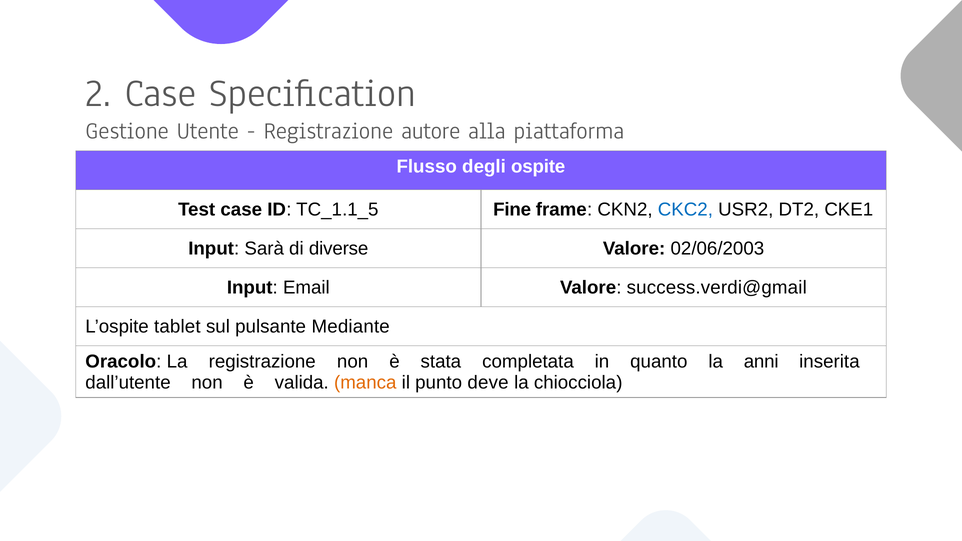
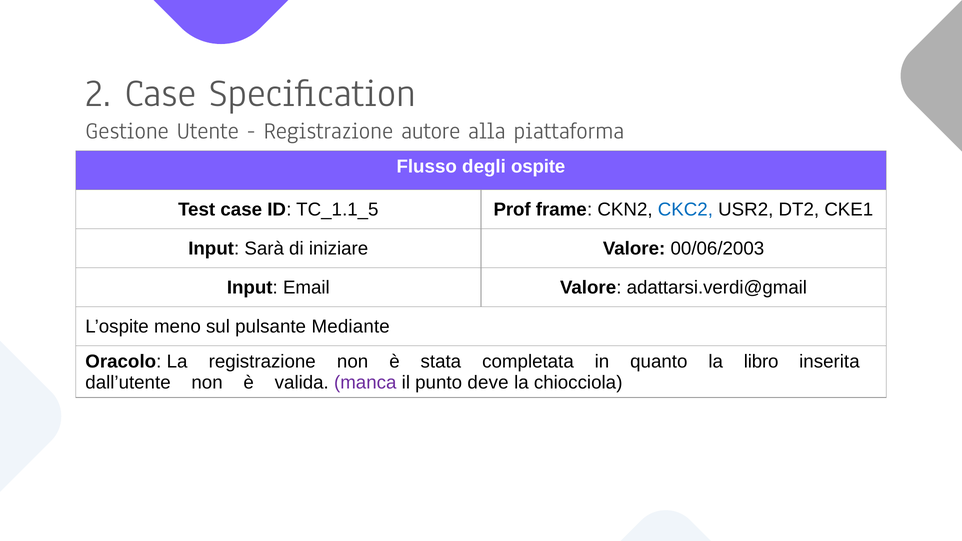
Fine: Fine -> Prof
diverse: diverse -> iniziare
02/06/2003: 02/06/2003 -> 00/06/2003
success.verdi@gmail: success.verdi@gmail -> adattarsi.verdi@gmail
tablet: tablet -> meno
anni: anni -> libro
manca colour: orange -> purple
